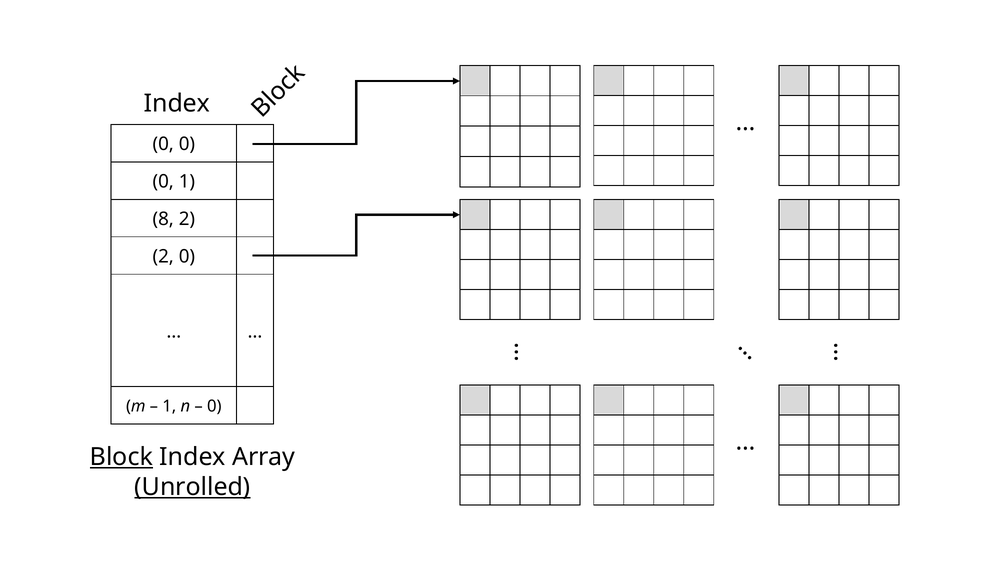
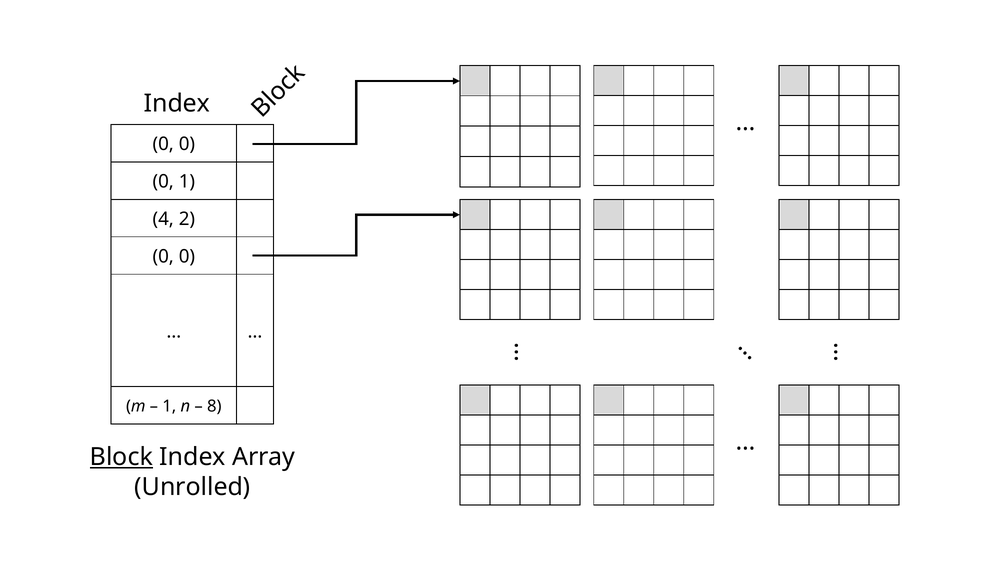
8: 8 -> 4
2 at (163, 257): 2 -> 0
0 at (214, 407): 0 -> 8
Unrolled underline: present -> none
